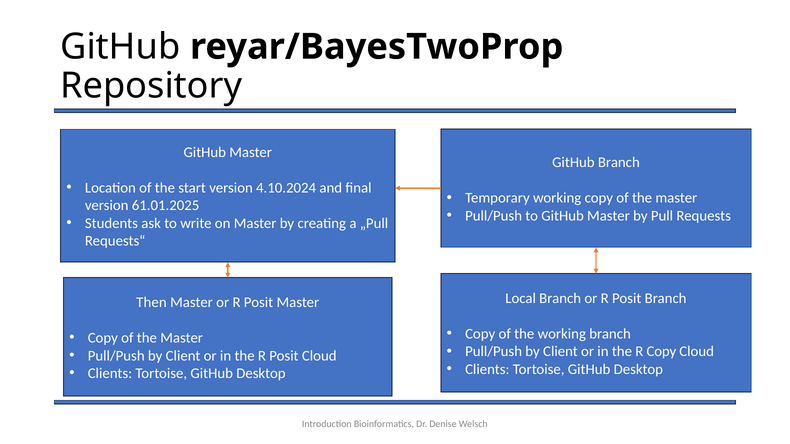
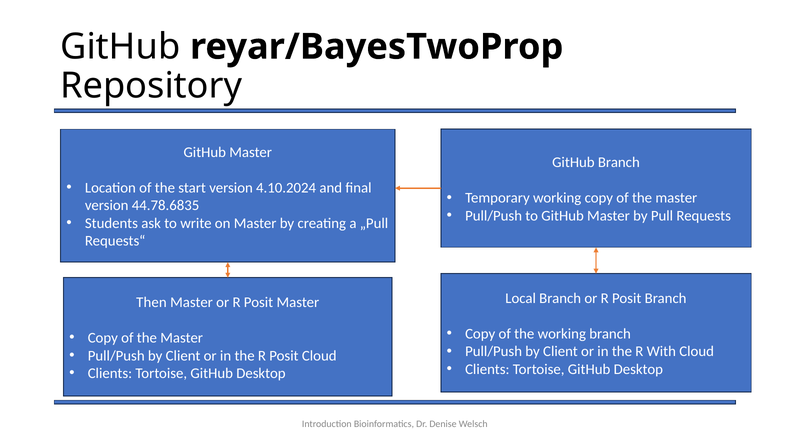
61.01.2025: 61.01.2025 -> 44.78.6835
R Copy: Copy -> With
